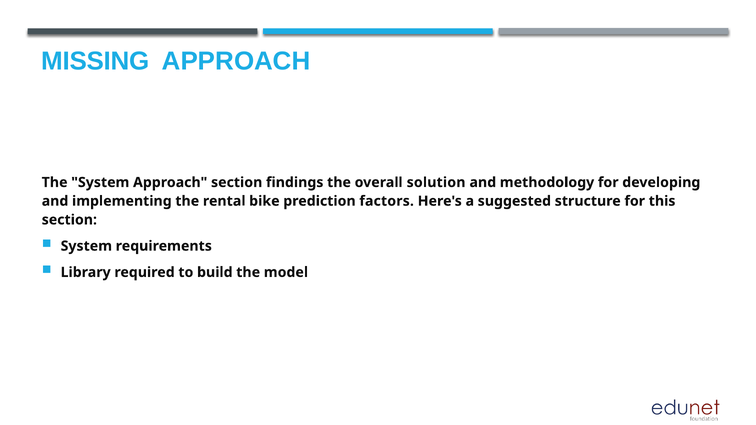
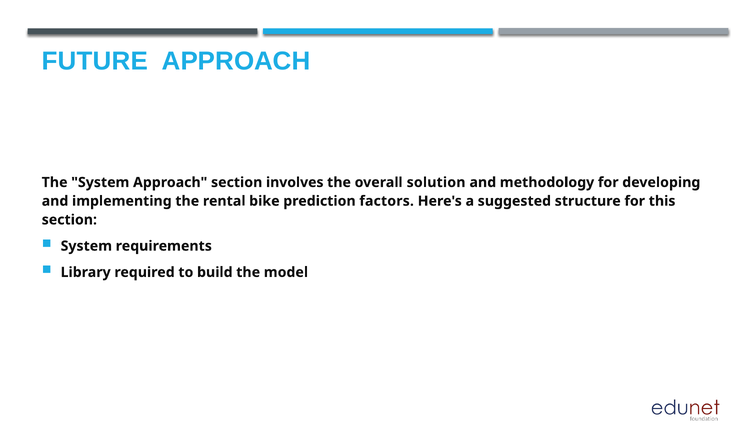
MISSING: MISSING -> FUTURE
findings: findings -> involves
